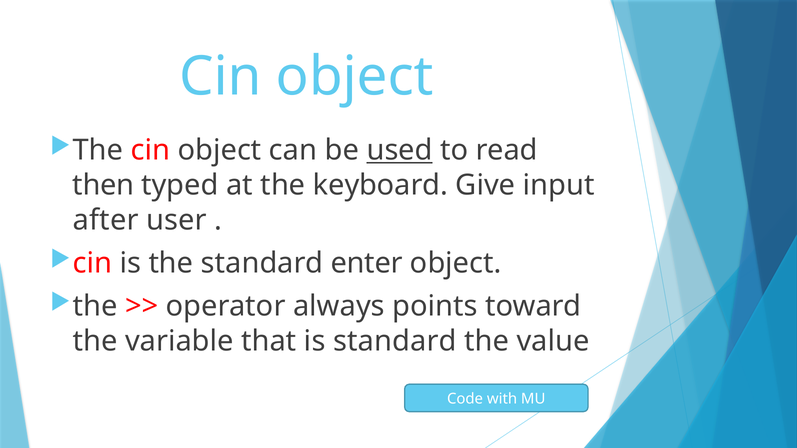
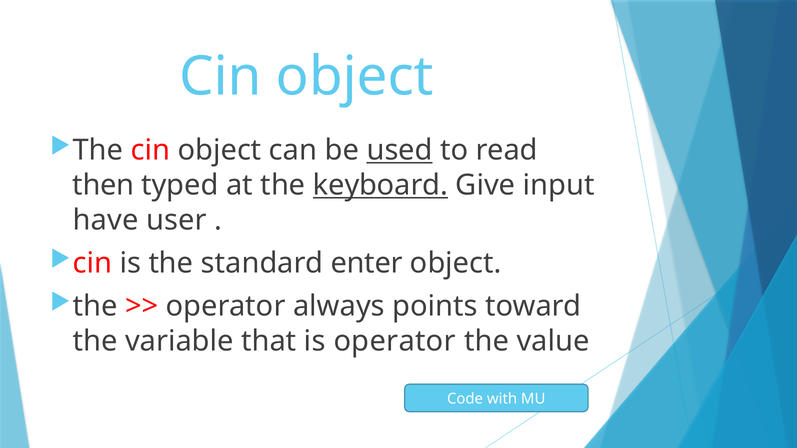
keyboard underline: none -> present
after: after -> have
is standard: standard -> operator
